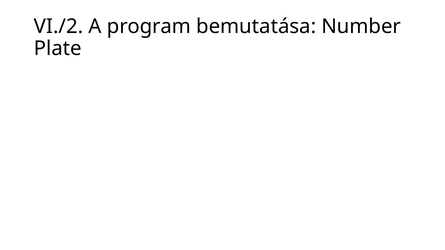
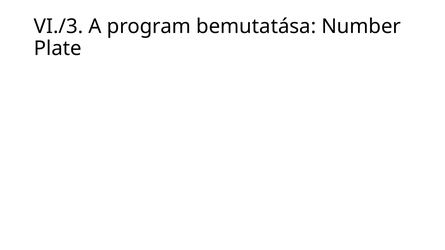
VI./2: VI./2 -> VI./3
